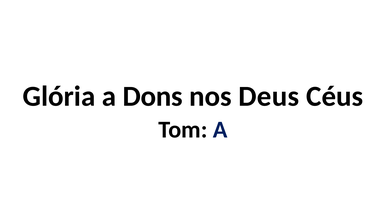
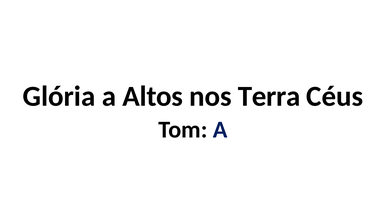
Dons: Dons -> Altos
Deus: Deus -> Terra
